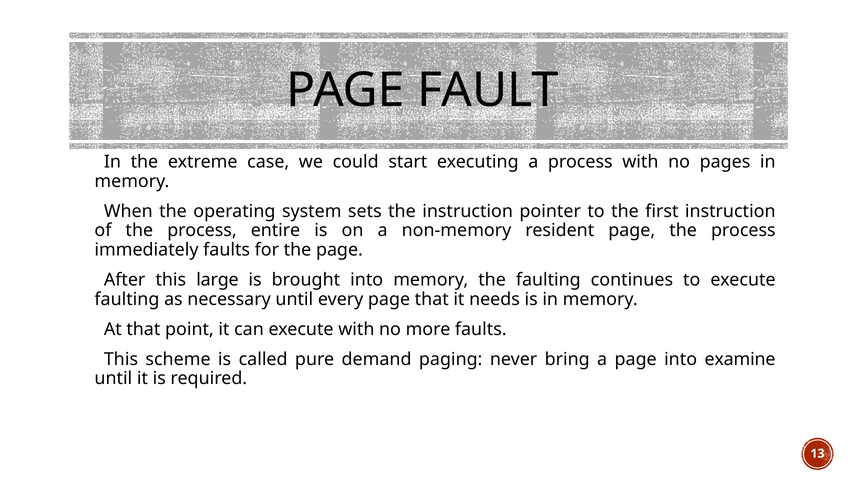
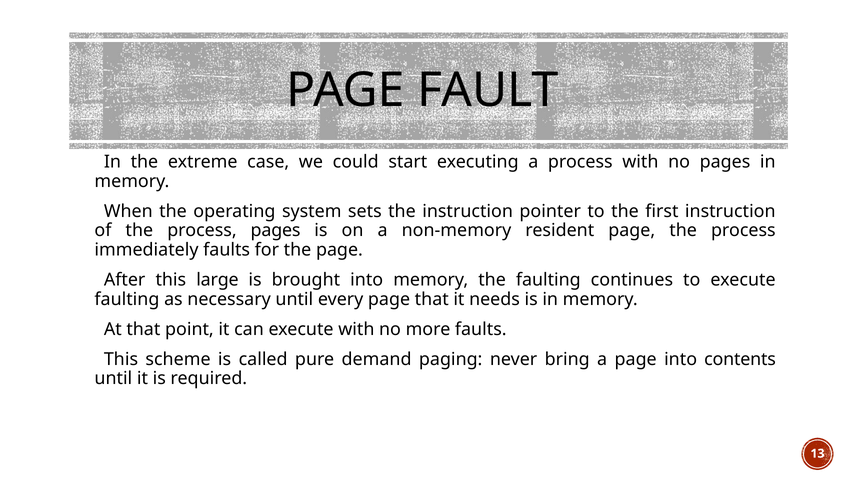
process entire: entire -> pages
examine: examine -> contents
